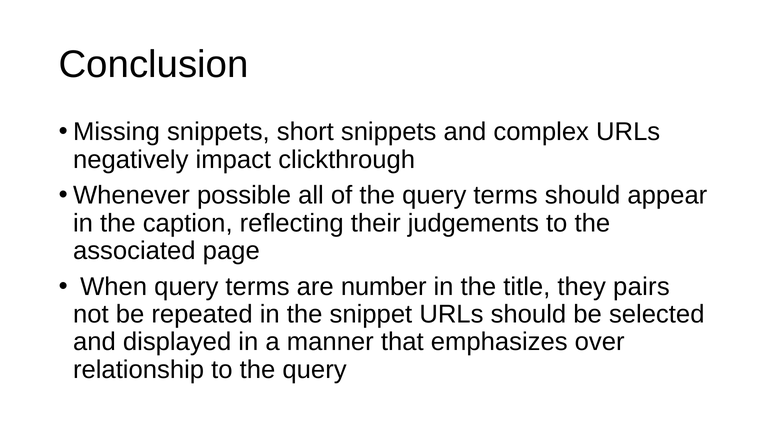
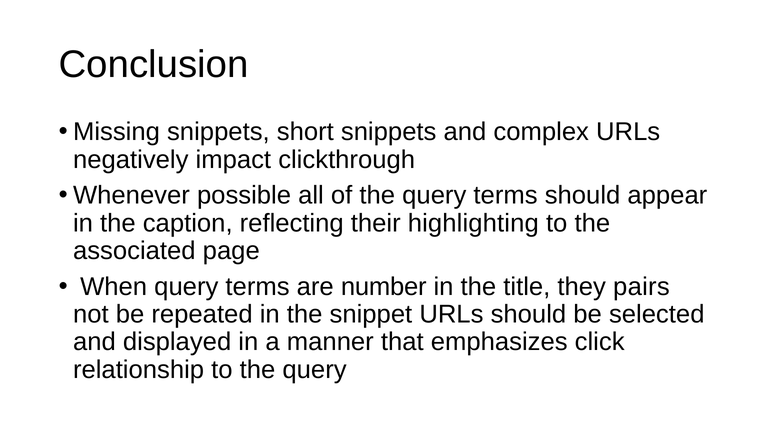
judgements: judgements -> highlighting
over: over -> click
